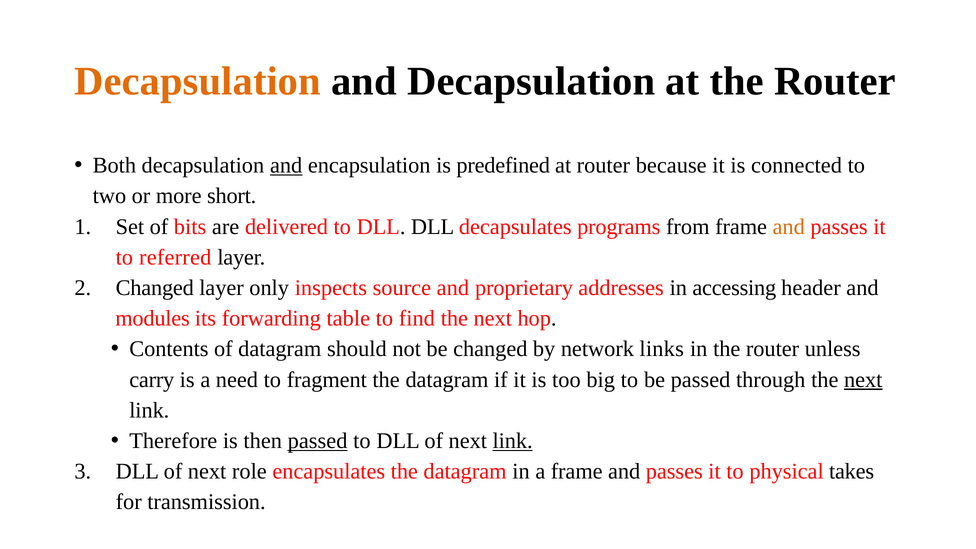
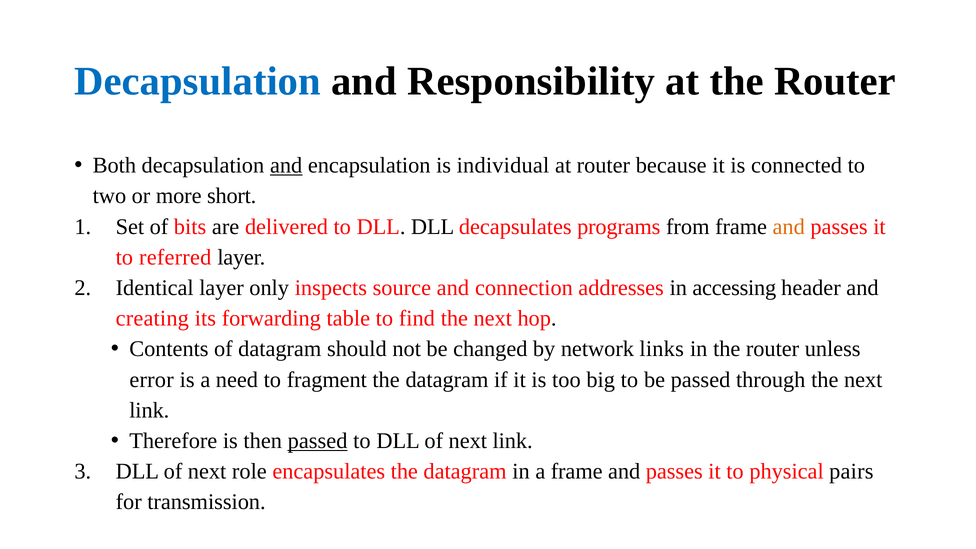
Decapsulation at (198, 81) colour: orange -> blue
and Decapsulation: Decapsulation -> Responsibility
predefined: predefined -> individual
Changed at (155, 288): Changed -> Identical
proprietary: proprietary -> connection
modules: modules -> creating
carry: carry -> error
next at (863, 380) underline: present -> none
link at (513, 441) underline: present -> none
takes: takes -> pairs
